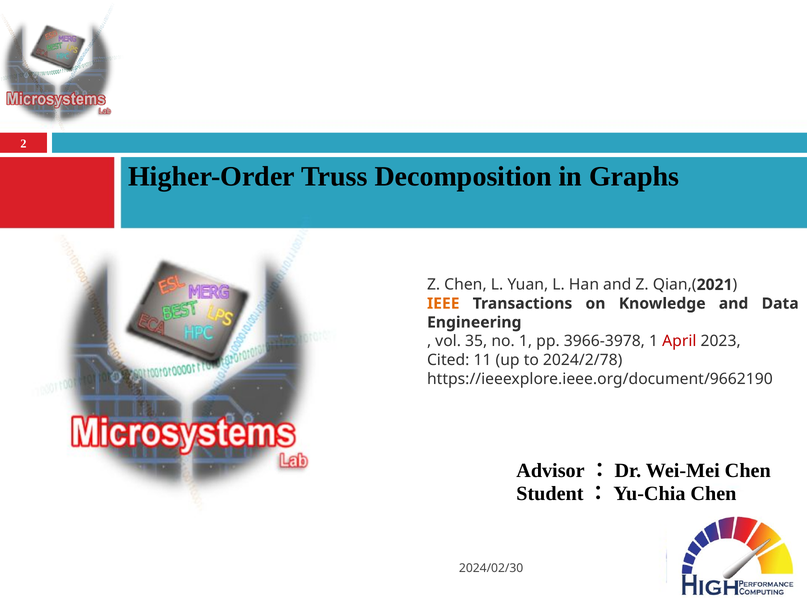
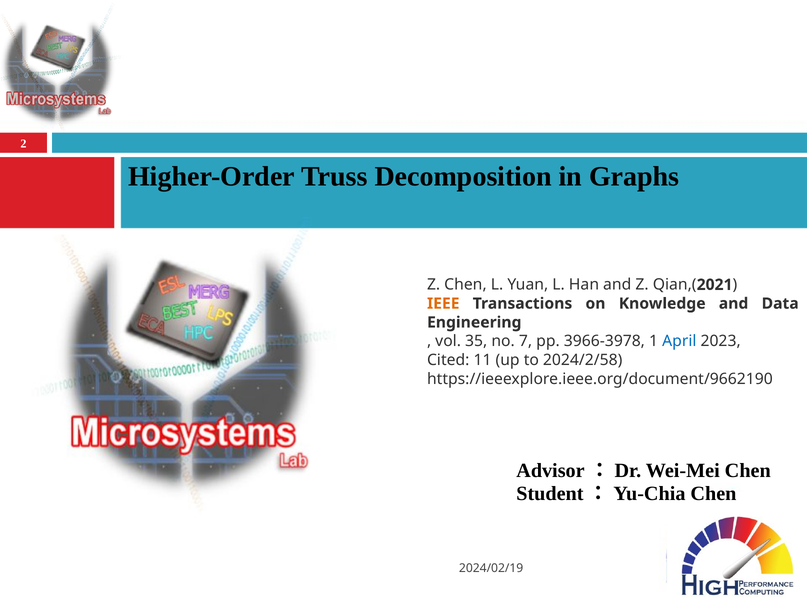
no 1: 1 -> 7
April colour: red -> blue
2024/2/78: 2024/2/78 -> 2024/2/58
2024/02/30: 2024/02/30 -> 2024/02/19
